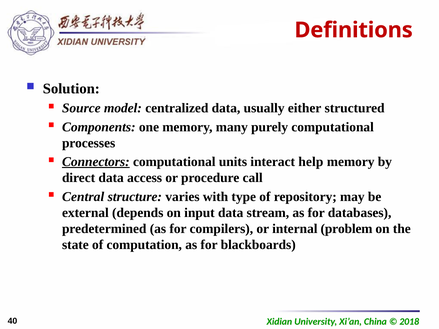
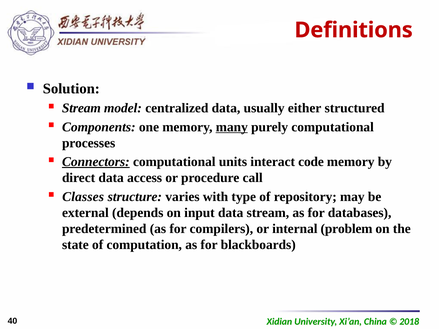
Source at (81, 108): Source -> Stream
many underline: none -> present
help: help -> code
Central: Central -> Classes
